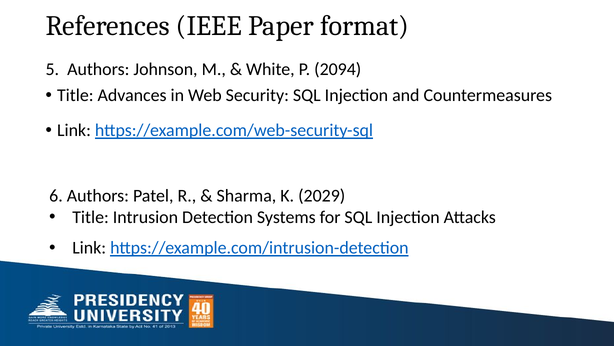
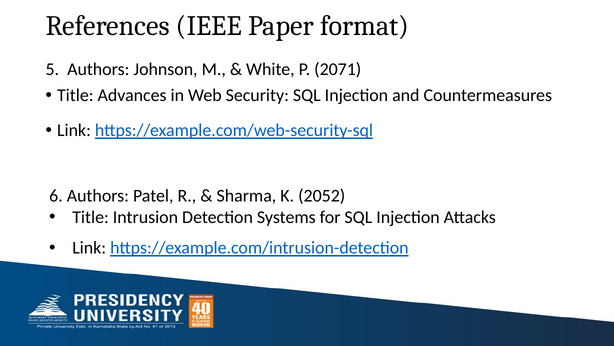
2094: 2094 -> 2071
2029: 2029 -> 2052
